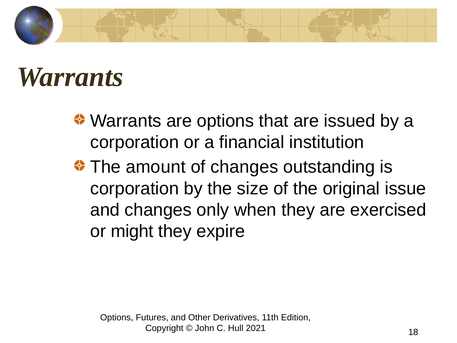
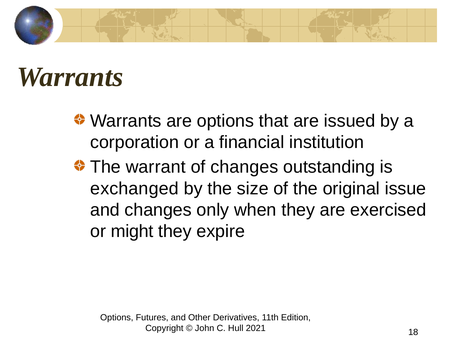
amount: amount -> warrant
corporation at (135, 188): corporation -> exchanged
